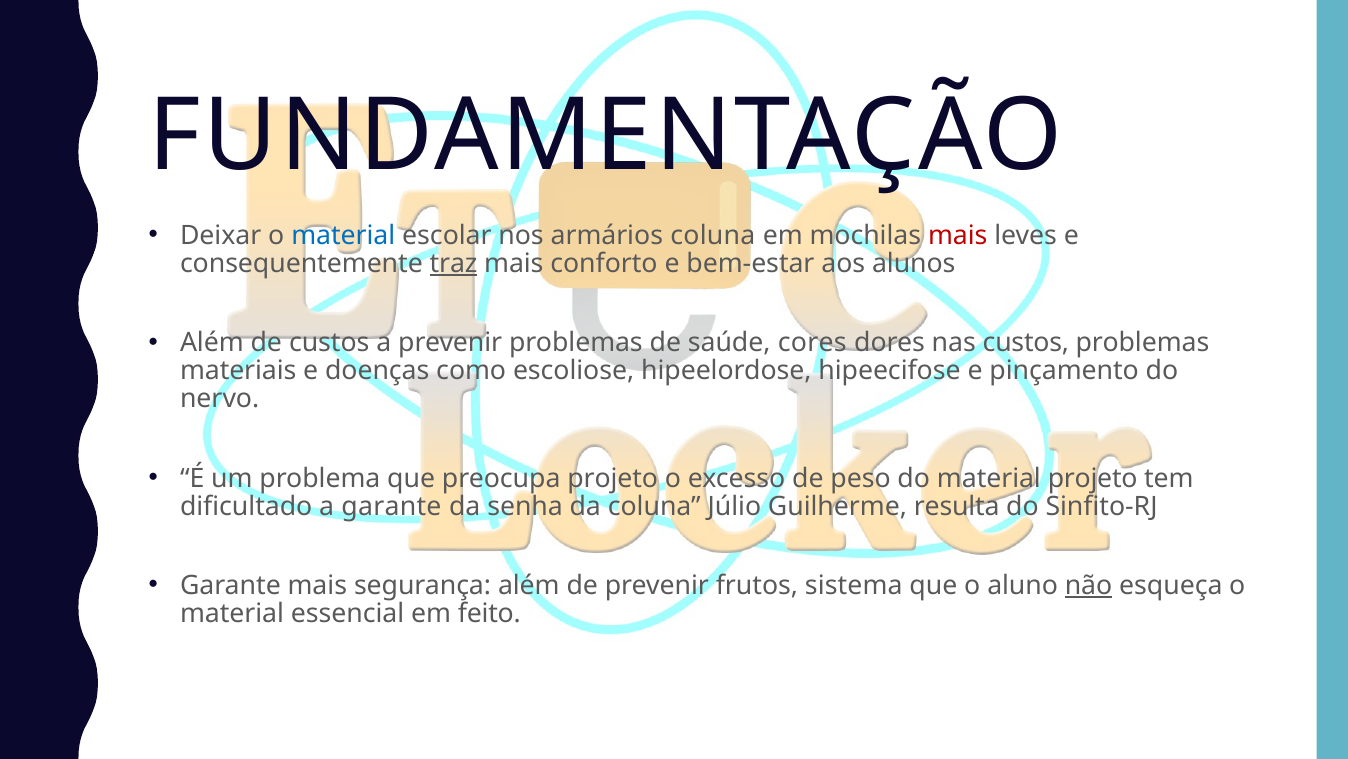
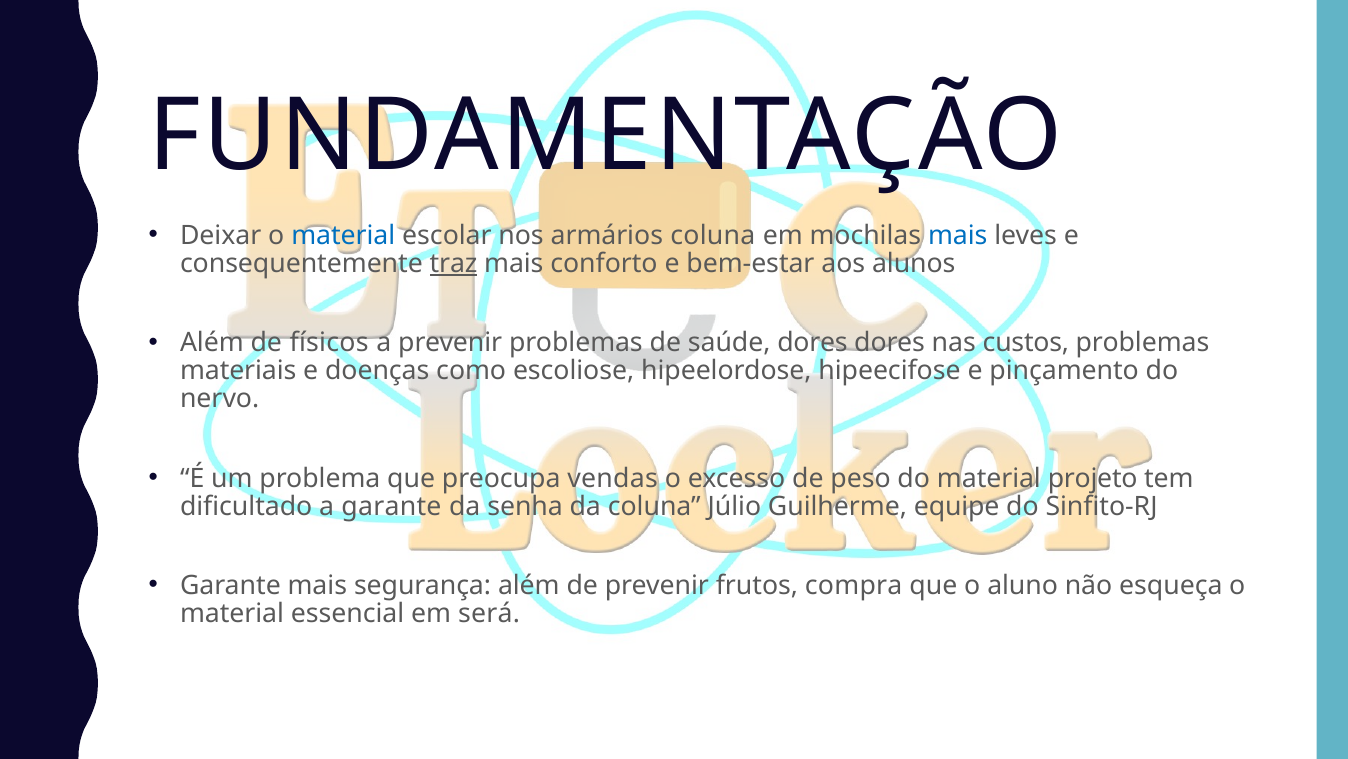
mais at (958, 235) colour: red -> blue
de custos: custos -> físicos
saúde cores: cores -> dores
preocupa projeto: projeto -> vendas
resulta: resulta -> equipe
sistema: sistema -> compra
não underline: present -> none
feito: feito -> será
